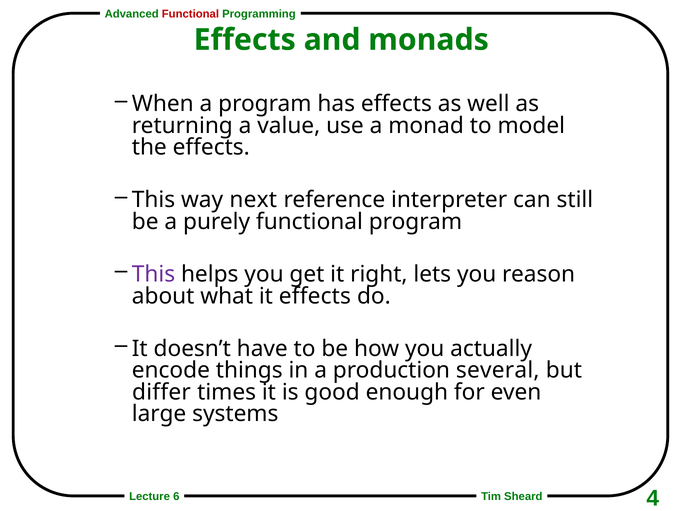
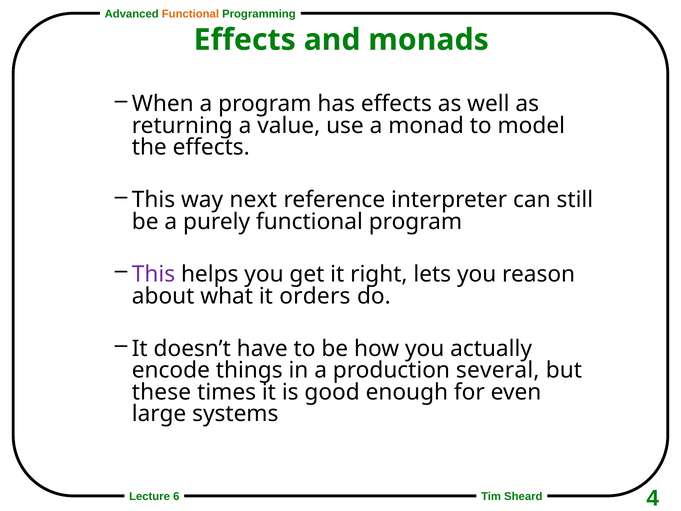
Functional at (190, 14) colour: red -> orange
it effects: effects -> orders
differ: differ -> these
